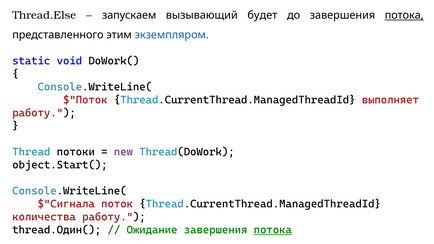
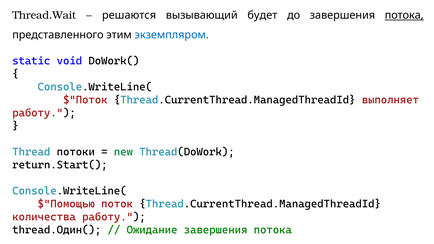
Thread.Else: Thread.Else -> Thread.Wait
запускаем: запускаем -> решаются
new colour: purple -> green
object.Start(: object.Start( -> return.Start(
$"Сигнала: $"Сигнала -> $"Помощью
потока at (273, 230) underline: present -> none
